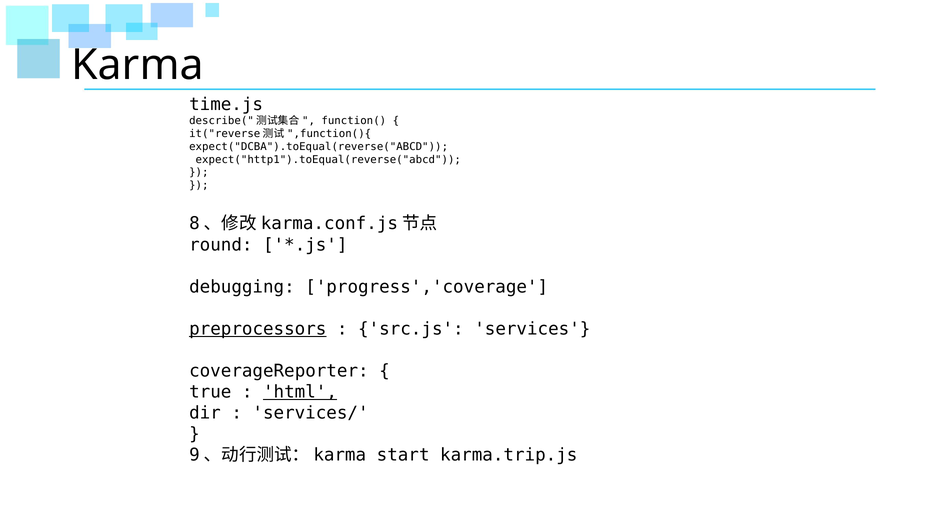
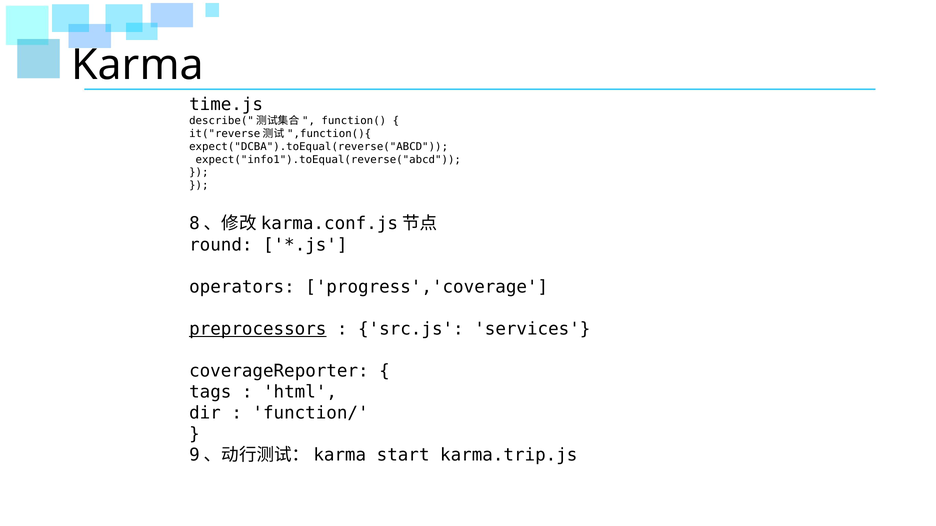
expect("http1").toEqual(reverse("abcd: expect("http1").toEqual(reverse("abcd -> expect("info1").toEqual(reverse("abcd
debugging: debugging -> operators
true: true -> tags
html underline: present -> none
services/: services/ -> function/
